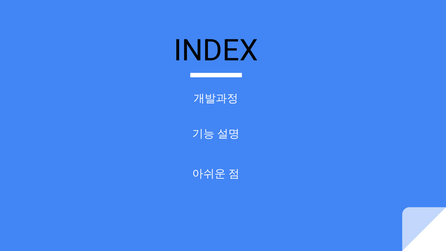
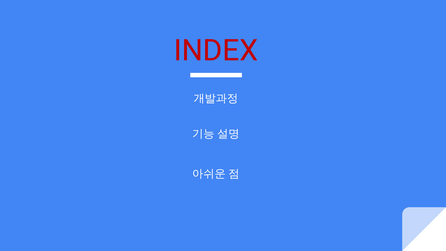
INDEX colour: black -> red
